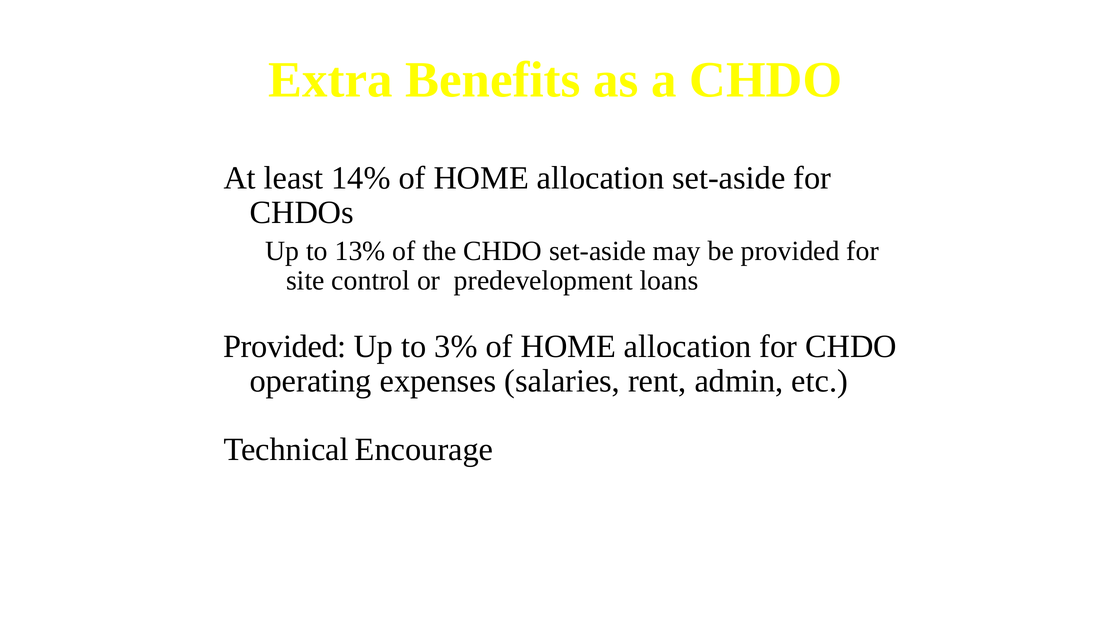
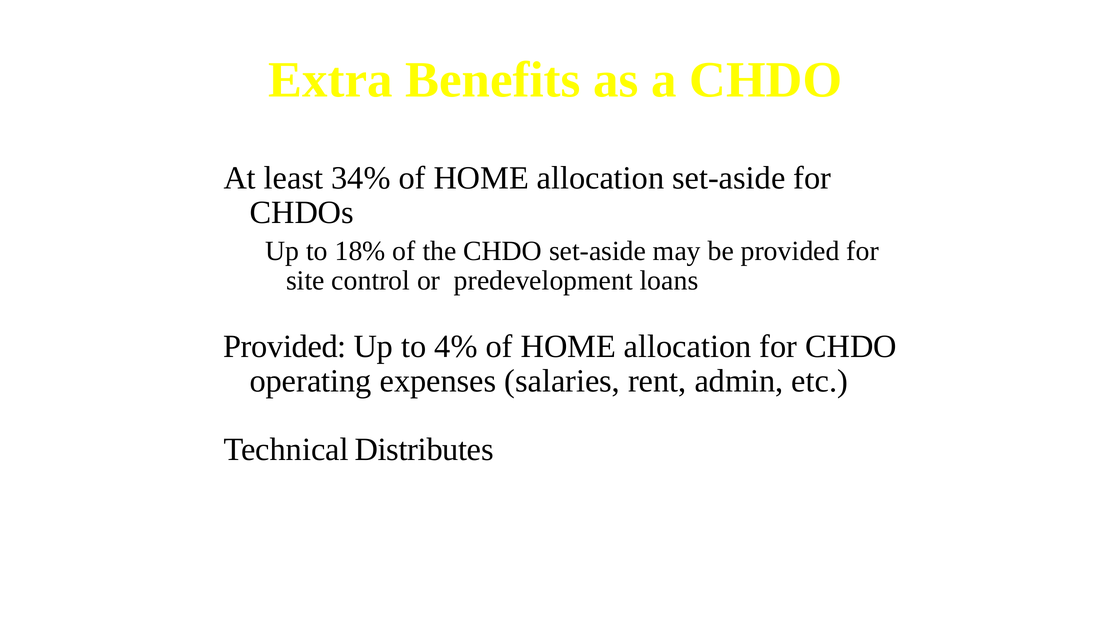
14%: 14% -> 34%
13%: 13% -> 18%
3%: 3% -> 4%
Encourage: Encourage -> Distributes
